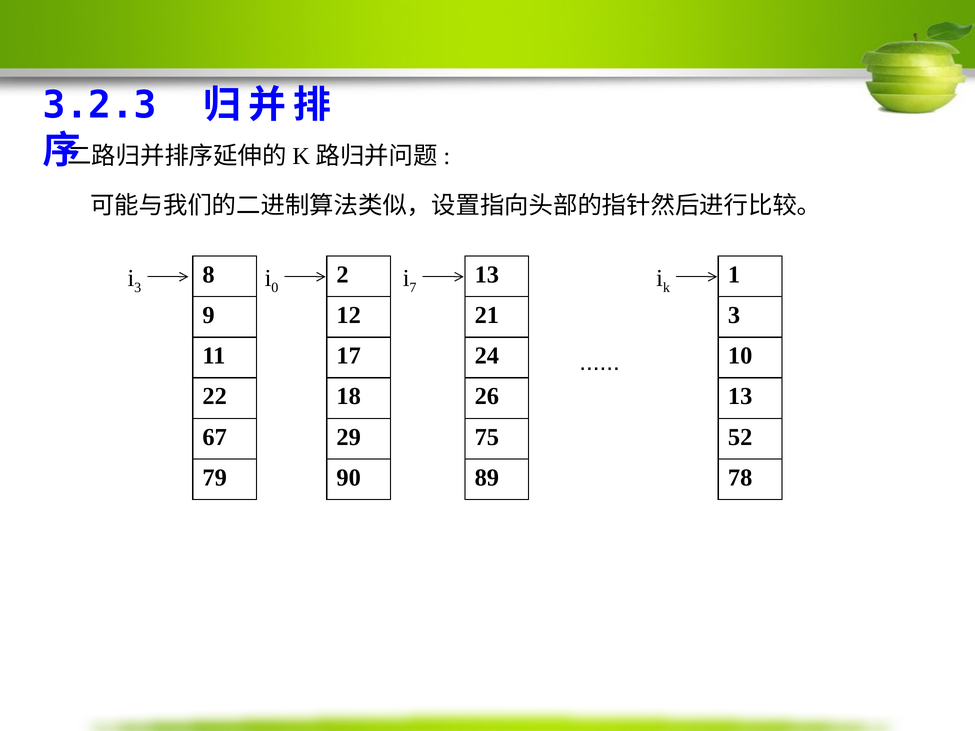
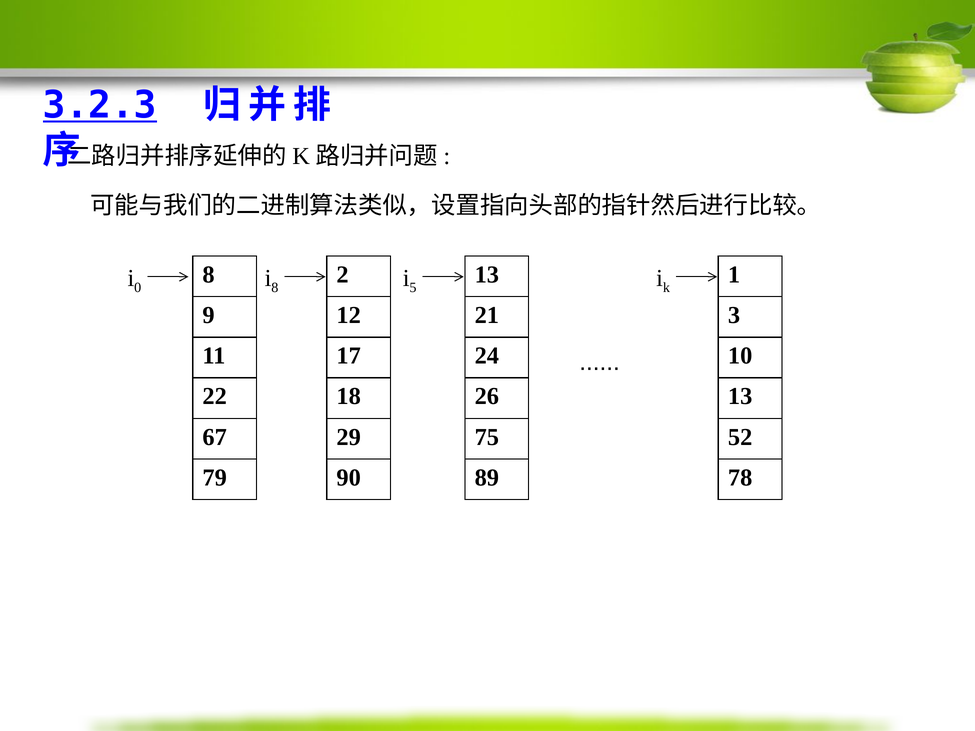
3.2.3 underline: none -> present
3 at (138, 288): 3 -> 0
0 at (275, 288): 0 -> 8
7: 7 -> 5
